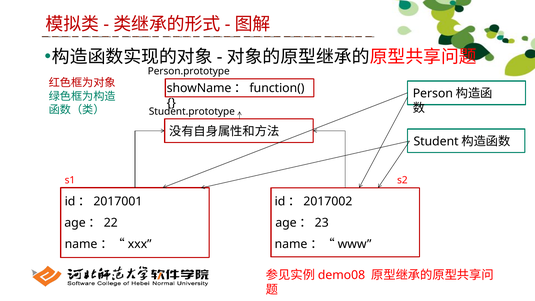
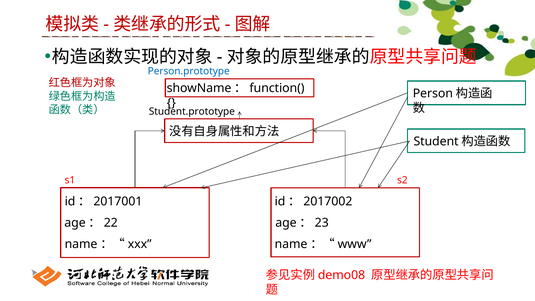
Person.prototype colour: black -> blue
